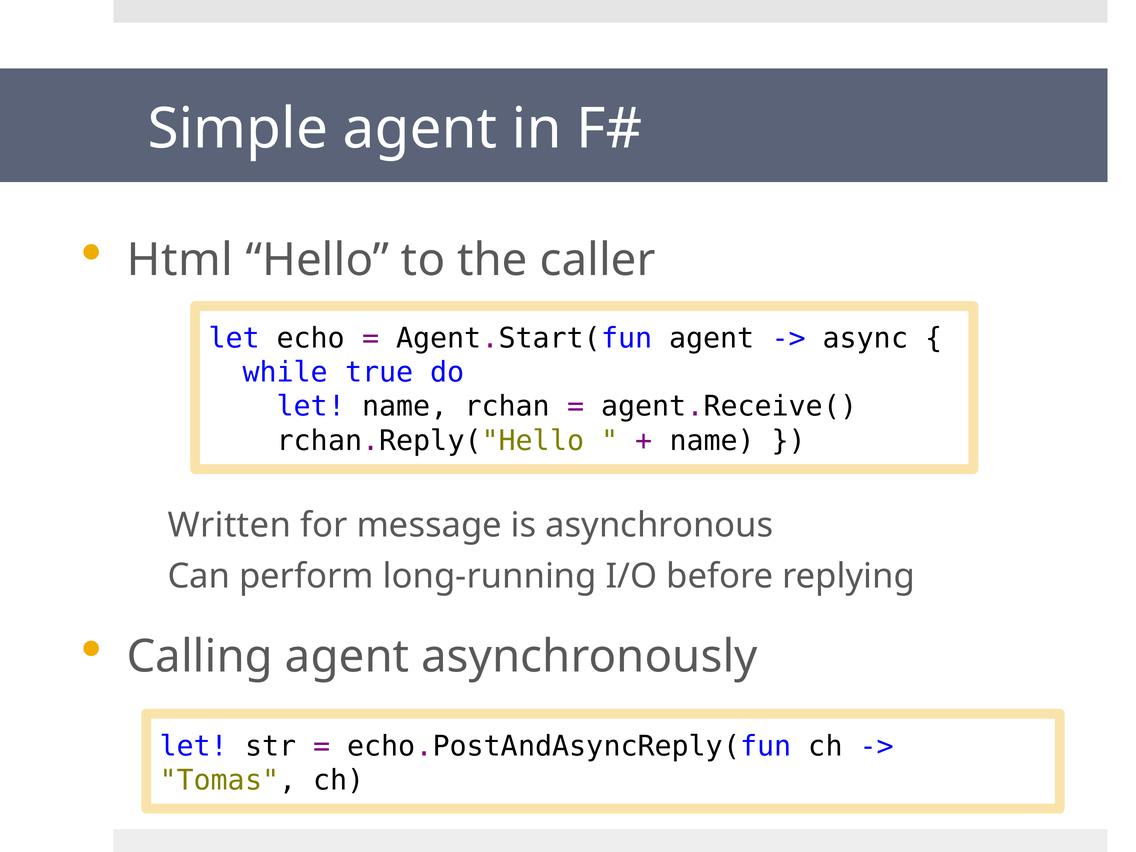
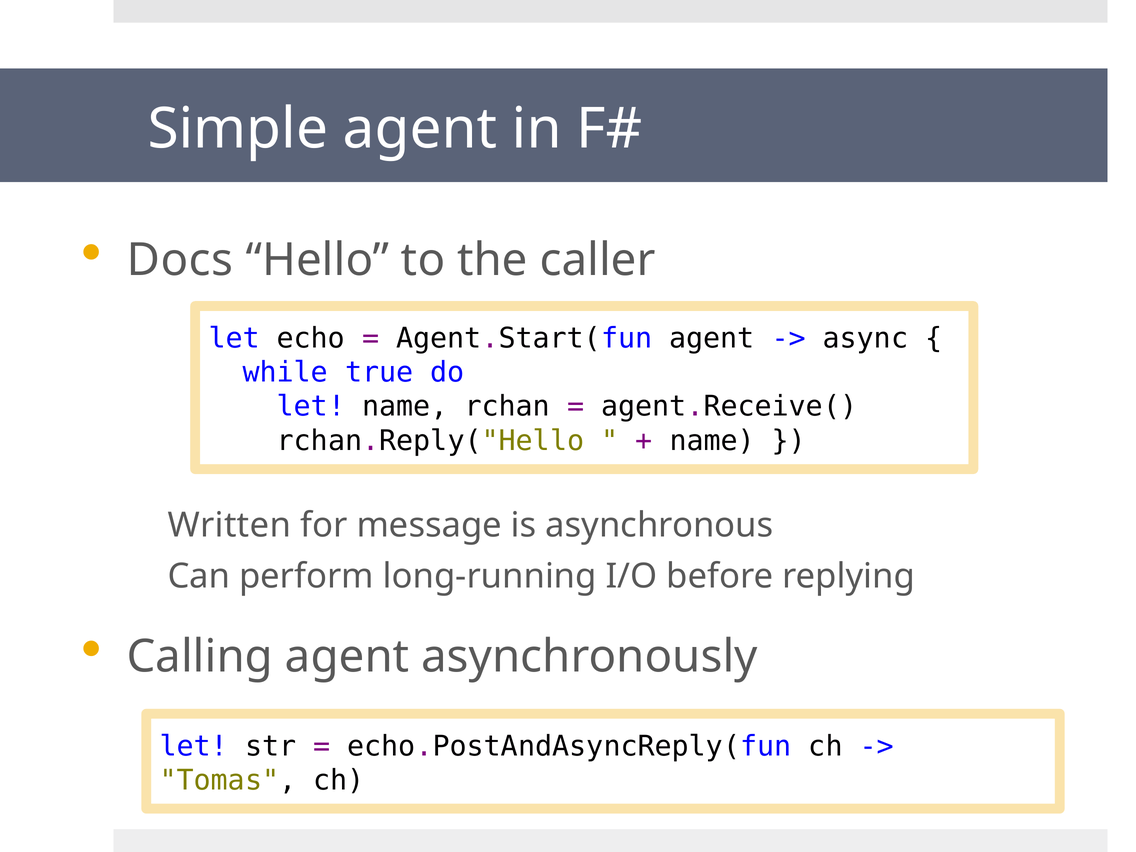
Html: Html -> Docs
